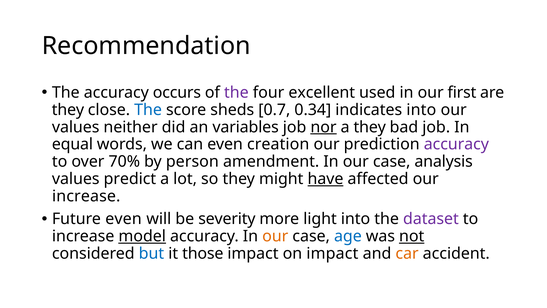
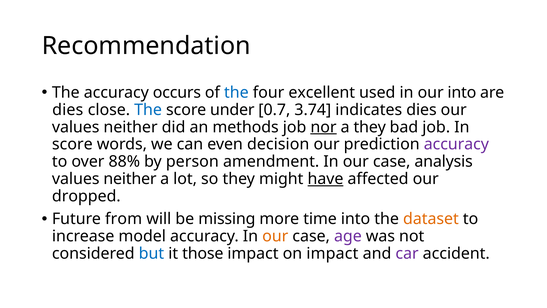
the at (236, 92) colour: purple -> blue
our first: first -> into
they at (68, 110): they -> dies
sheds: sheds -> under
0.34: 0.34 -> 3.74
indicates into: into -> dies
variables: variables -> methods
equal at (72, 144): equal -> score
creation: creation -> decision
70%: 70% -> 88%
predict at (130, 179): predict -> neither
increase at (86, 196): increase -> dropped
Future even: even -> from
severity: severity -> missing
light: light -> time
dataset colour: purple -> orange
model underline: present -> none
age colour: blue -> purple
not underline: present -> none
car colour: orange -> purple
